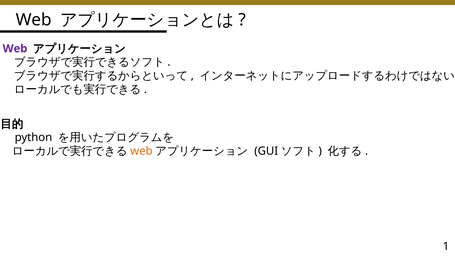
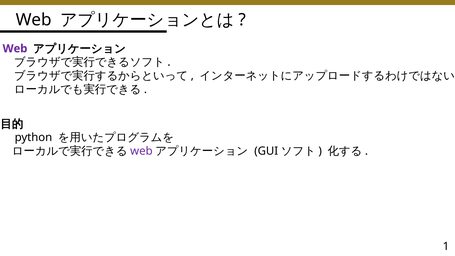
web at (141, 151) colour: orange -> purple
